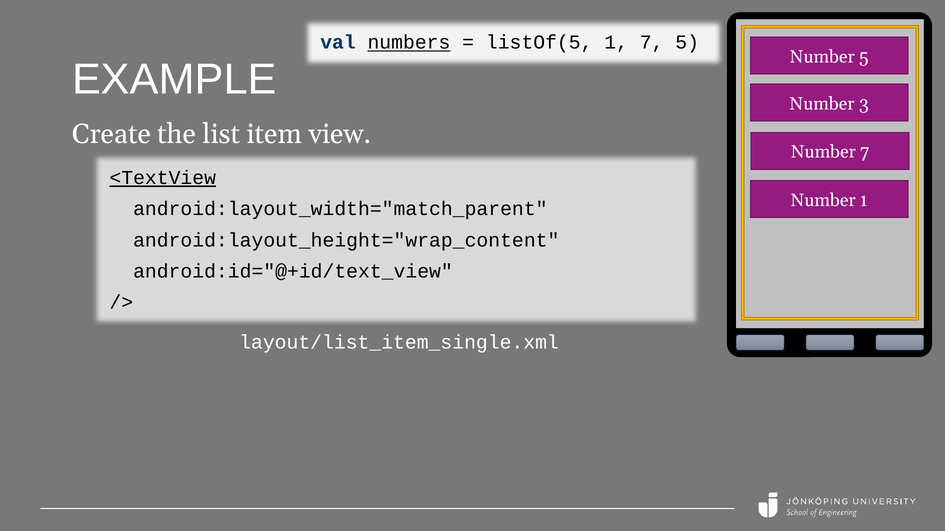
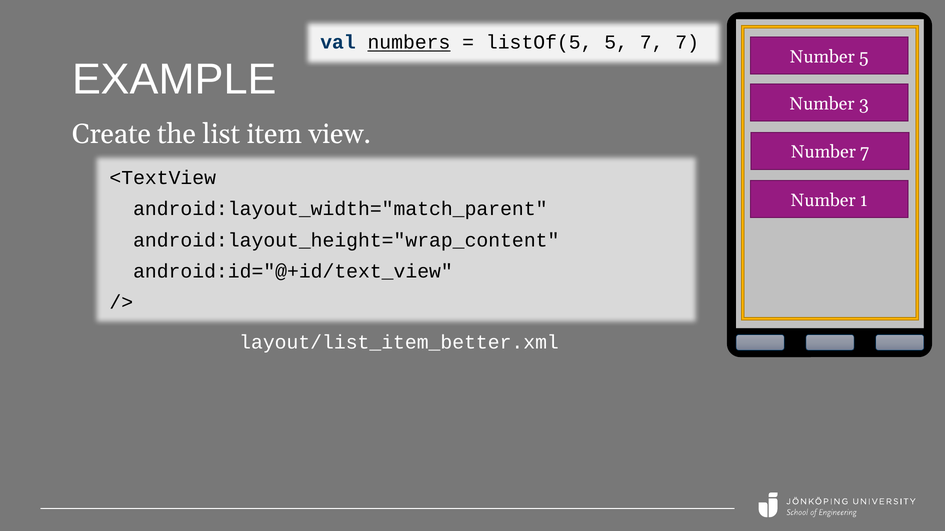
listOf(5 1: 1 -> 5
7 5: 5 -> 7
<TextView underline: present -> none
layout/list_item_single.xml: layout/list_item_single.xml -> layout/list_item_better.xml
